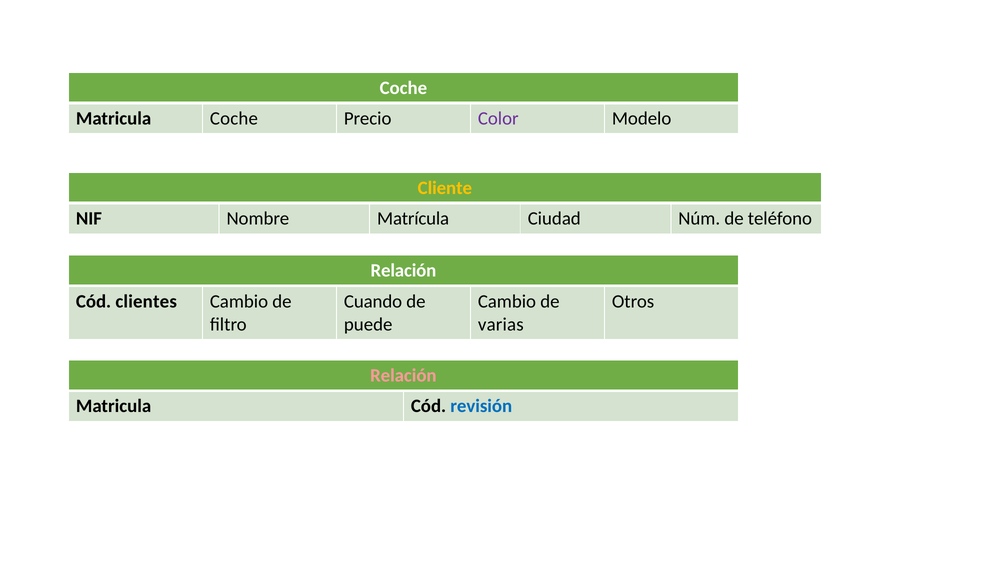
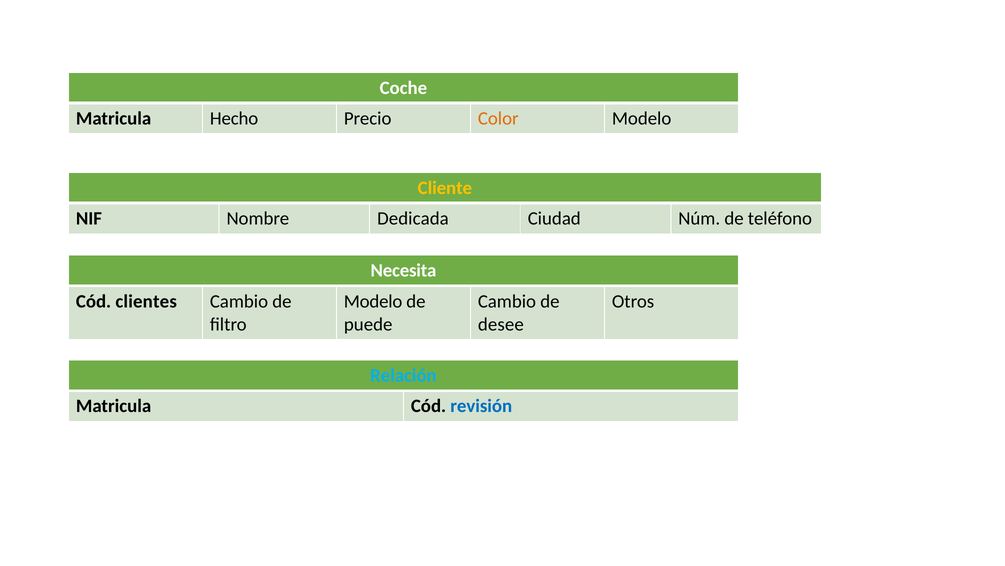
Matricula Coche: Coche -> Hecho
Color colour: purple -> orange
Matrícula: Matrícula -> Dedicada
Relación at (403, 270): Relación -> Necesita
Cuando at (373, 301): Cuando -> Modelo
varias: varias -> desee
Relación at (403, 375) colour: pink -> light blue
